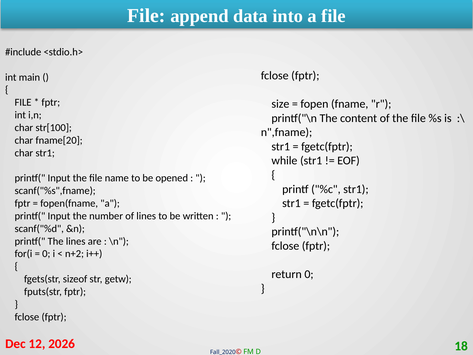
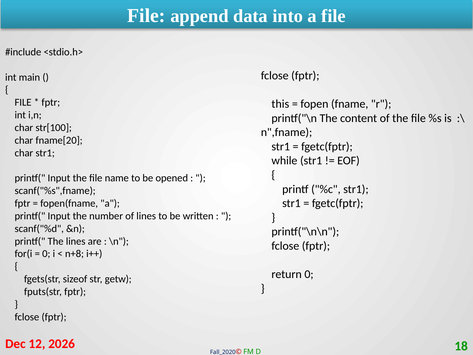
size: size -> this
n+2: n+2 -> n+8
